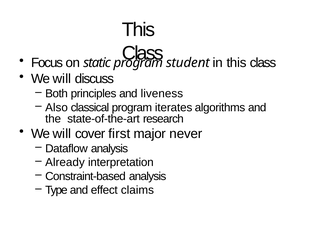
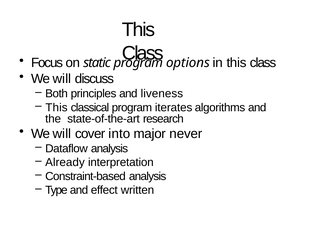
student: student -> options
Also at (57, 108): Also -> This
first: first -> into
claims: claims -> written
